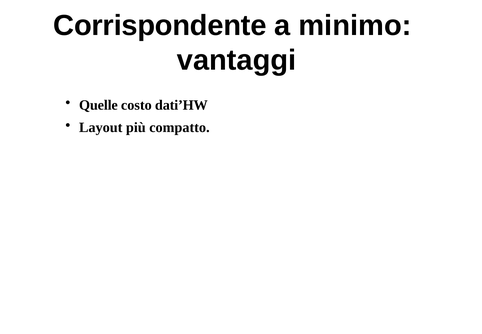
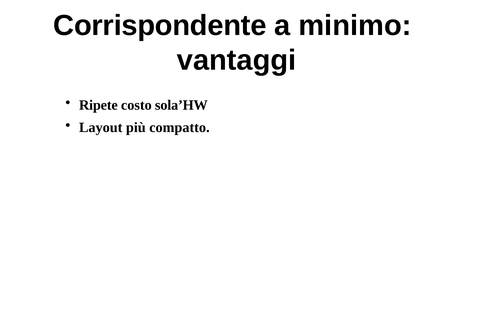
Quelle: Quelle -> Ripete
dati’HW: dati’HW -> sola’HW
